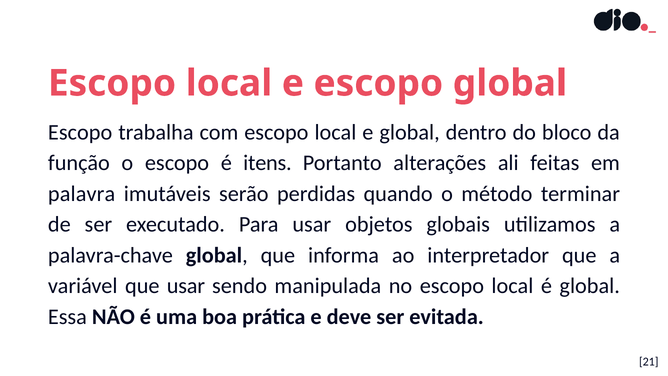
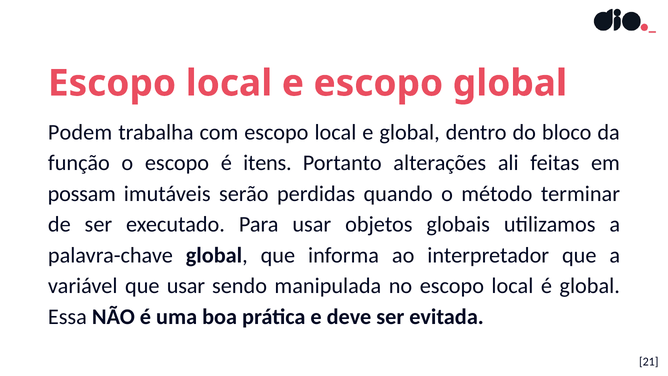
Escopo at (80, 132): Escopo -> Podem
palavra: palavra -> possam
